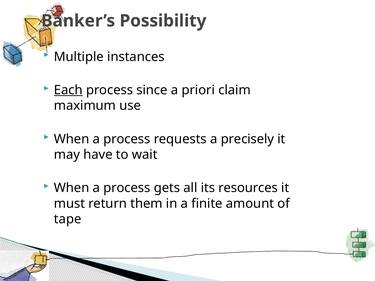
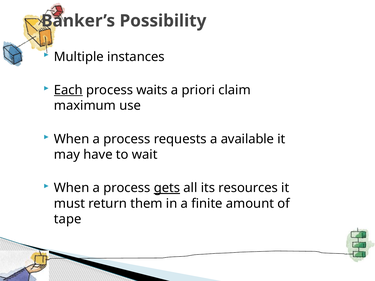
since: since -> waits
precisely: precisely -> available
gets underline: none -> present
